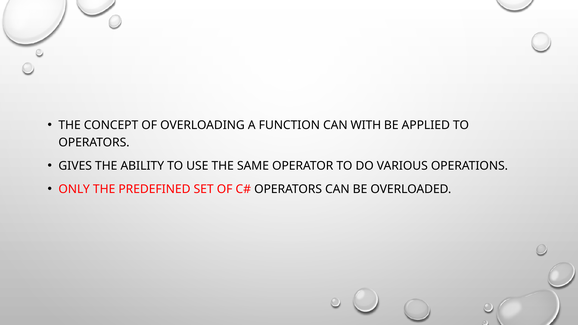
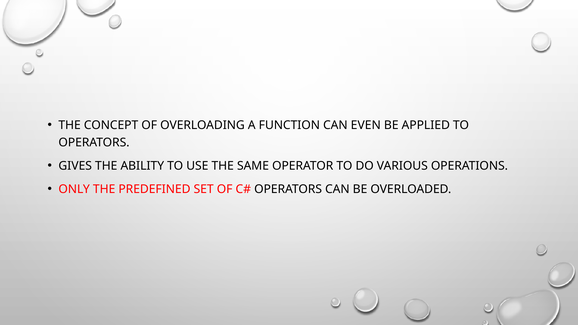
WITH: WITH -> EVEN
